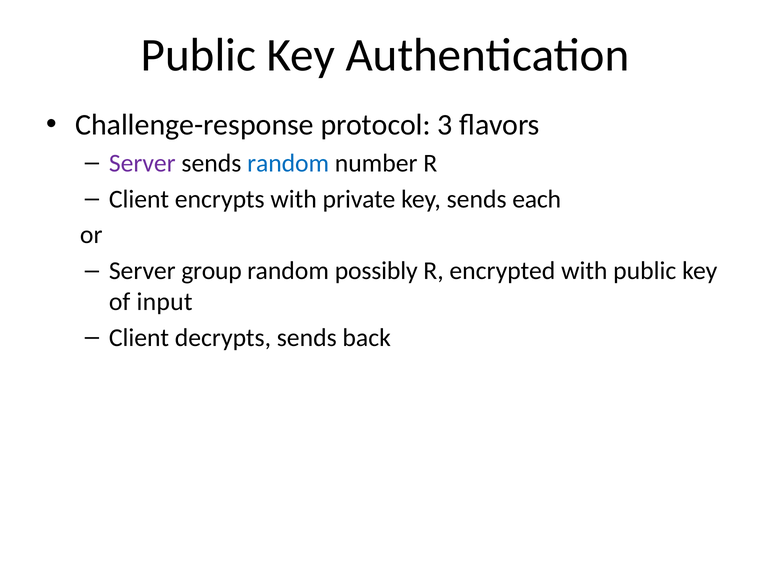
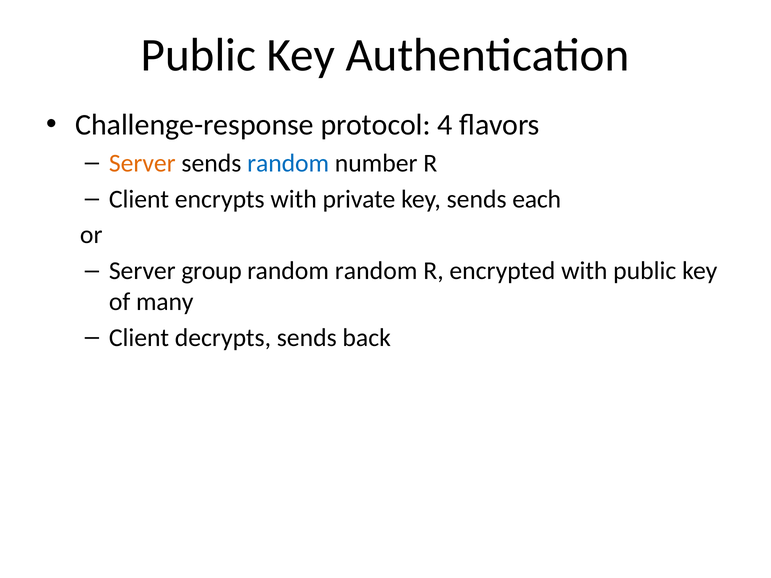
3: 3 -> 4
Server at (142, 163) colour: purple -> orange
random possibly: possibly -> random
input: input -> many
